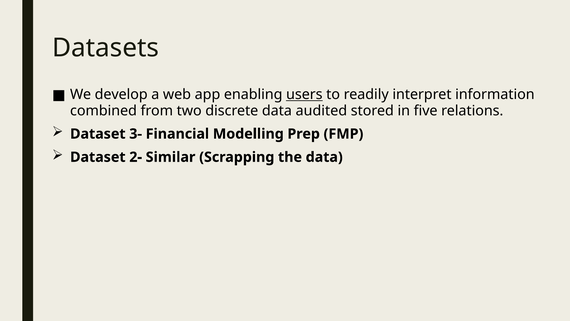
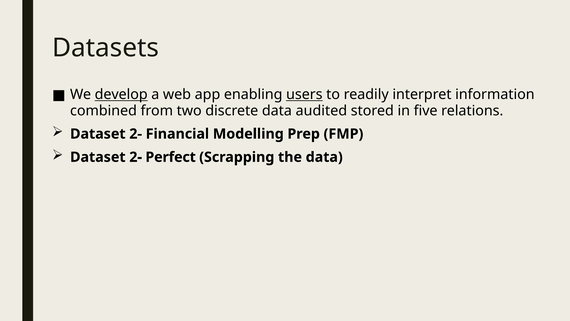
develop underline: none -> present
3- at (136, 134): 3- -> 2-
Similar: Similar -> Perfect
